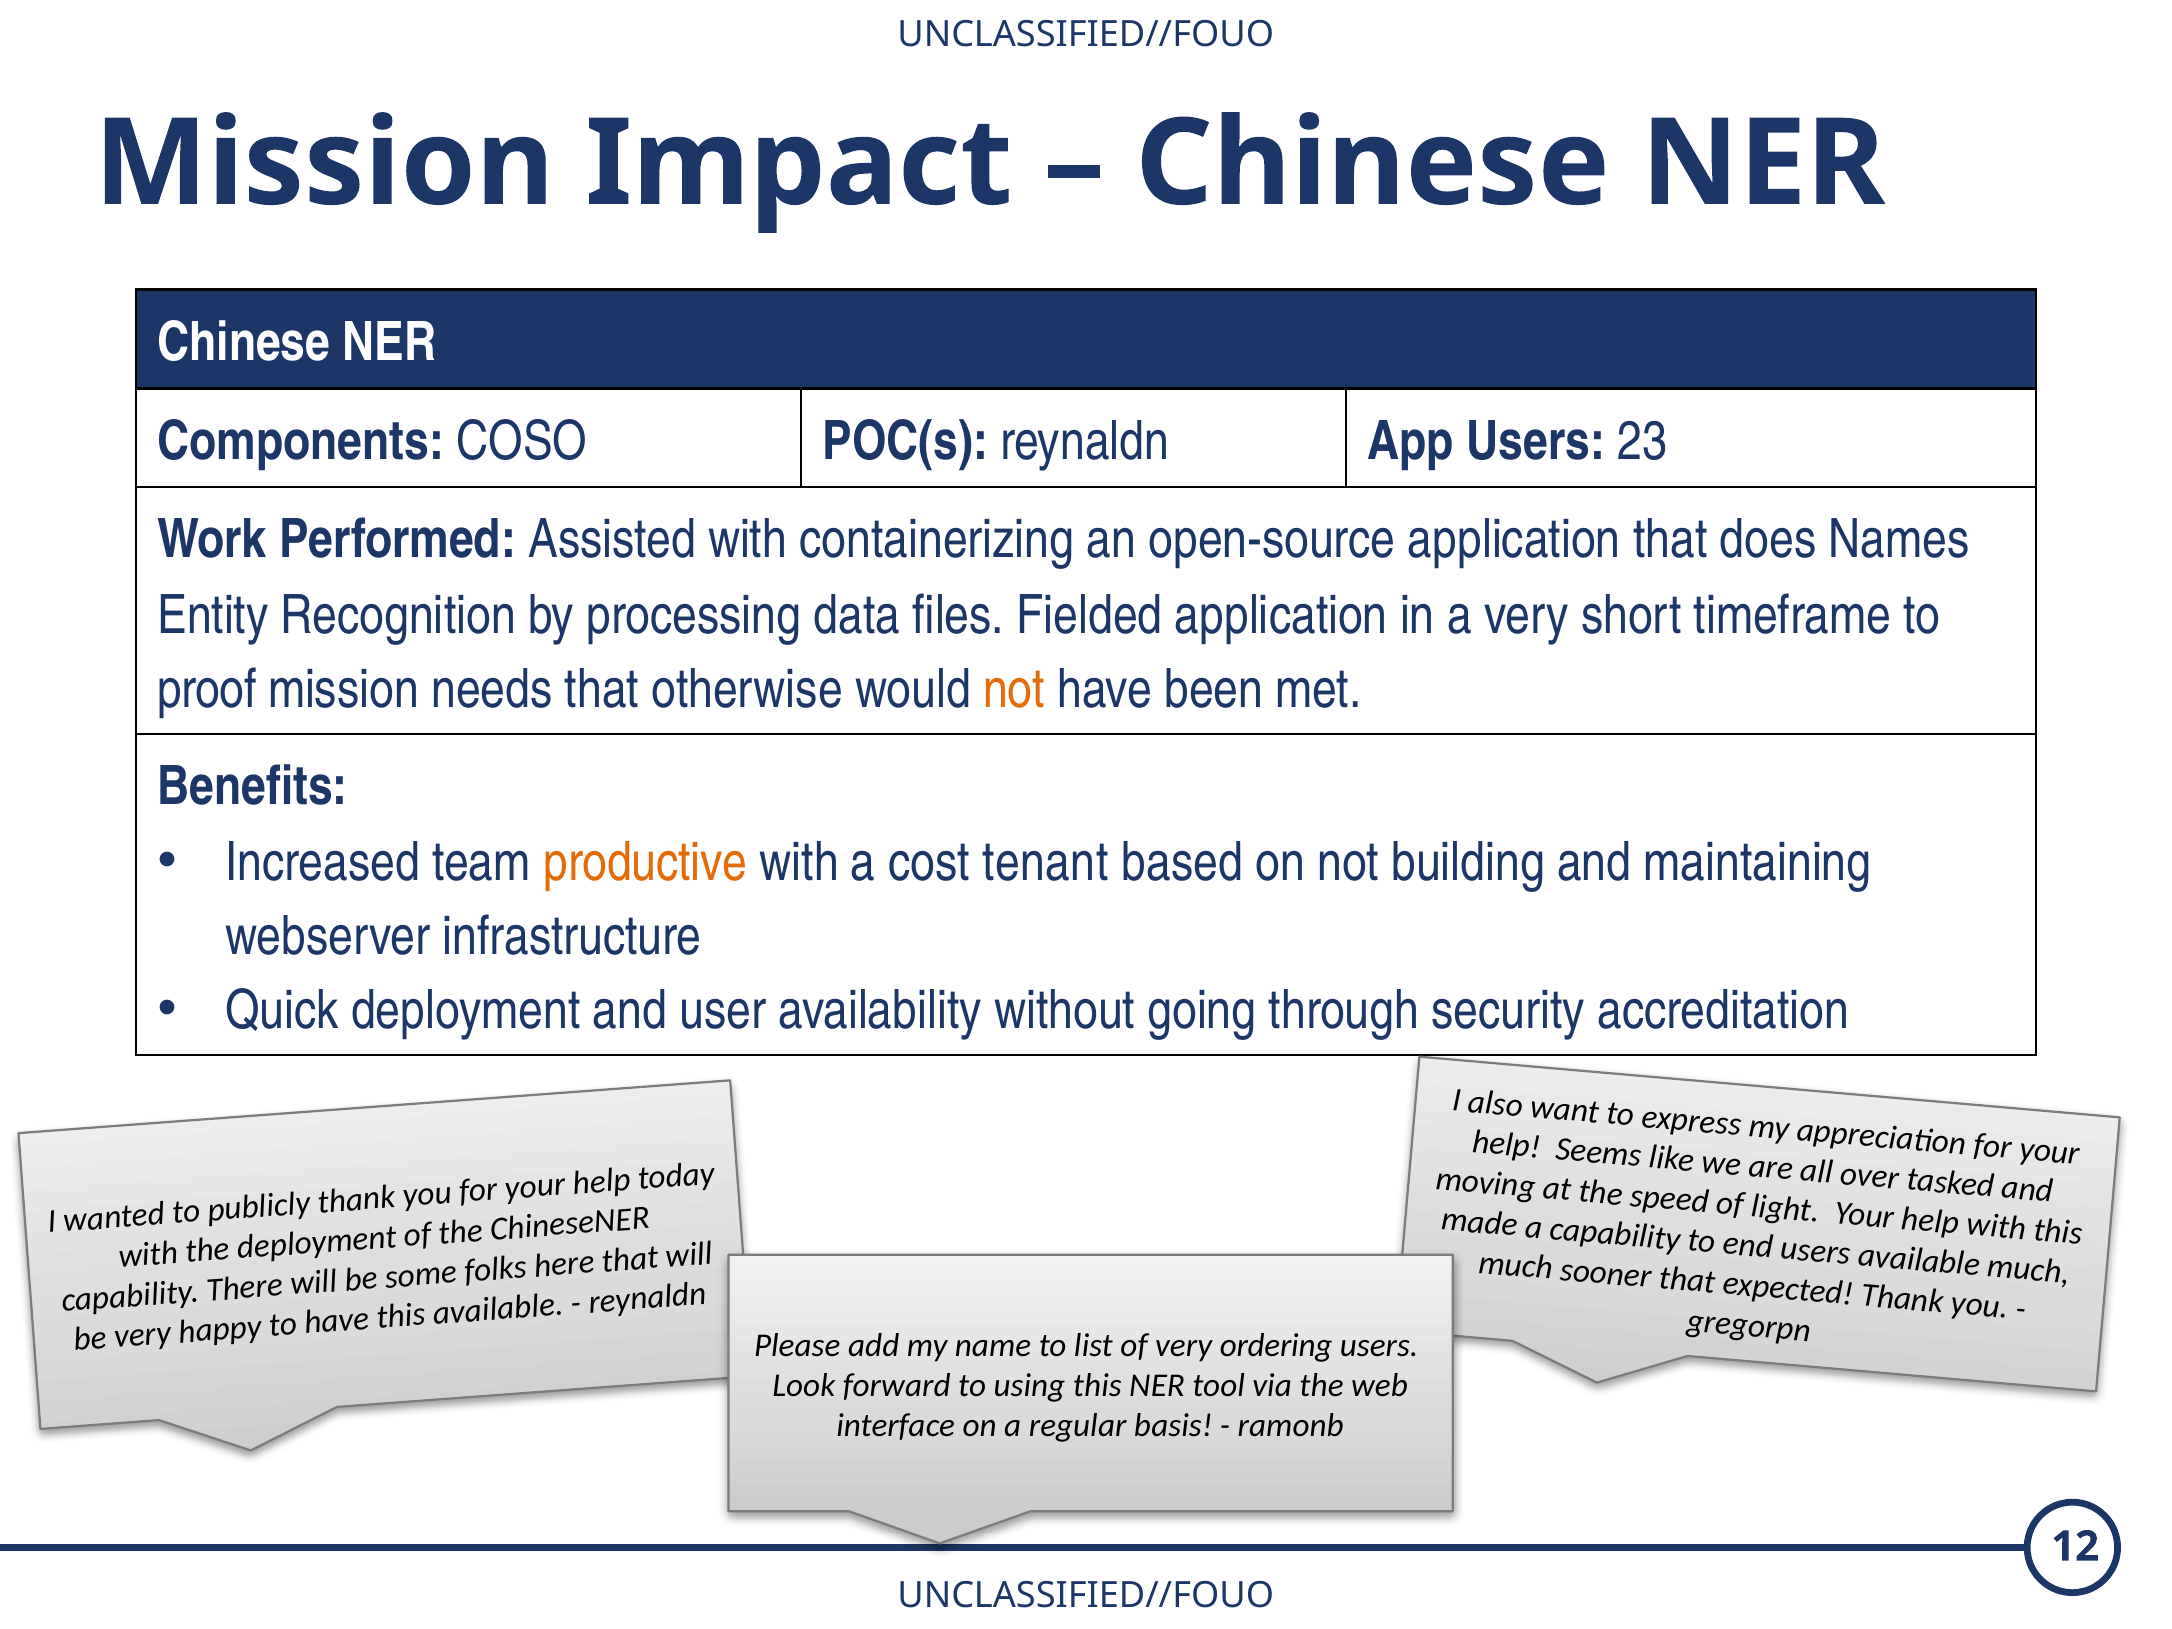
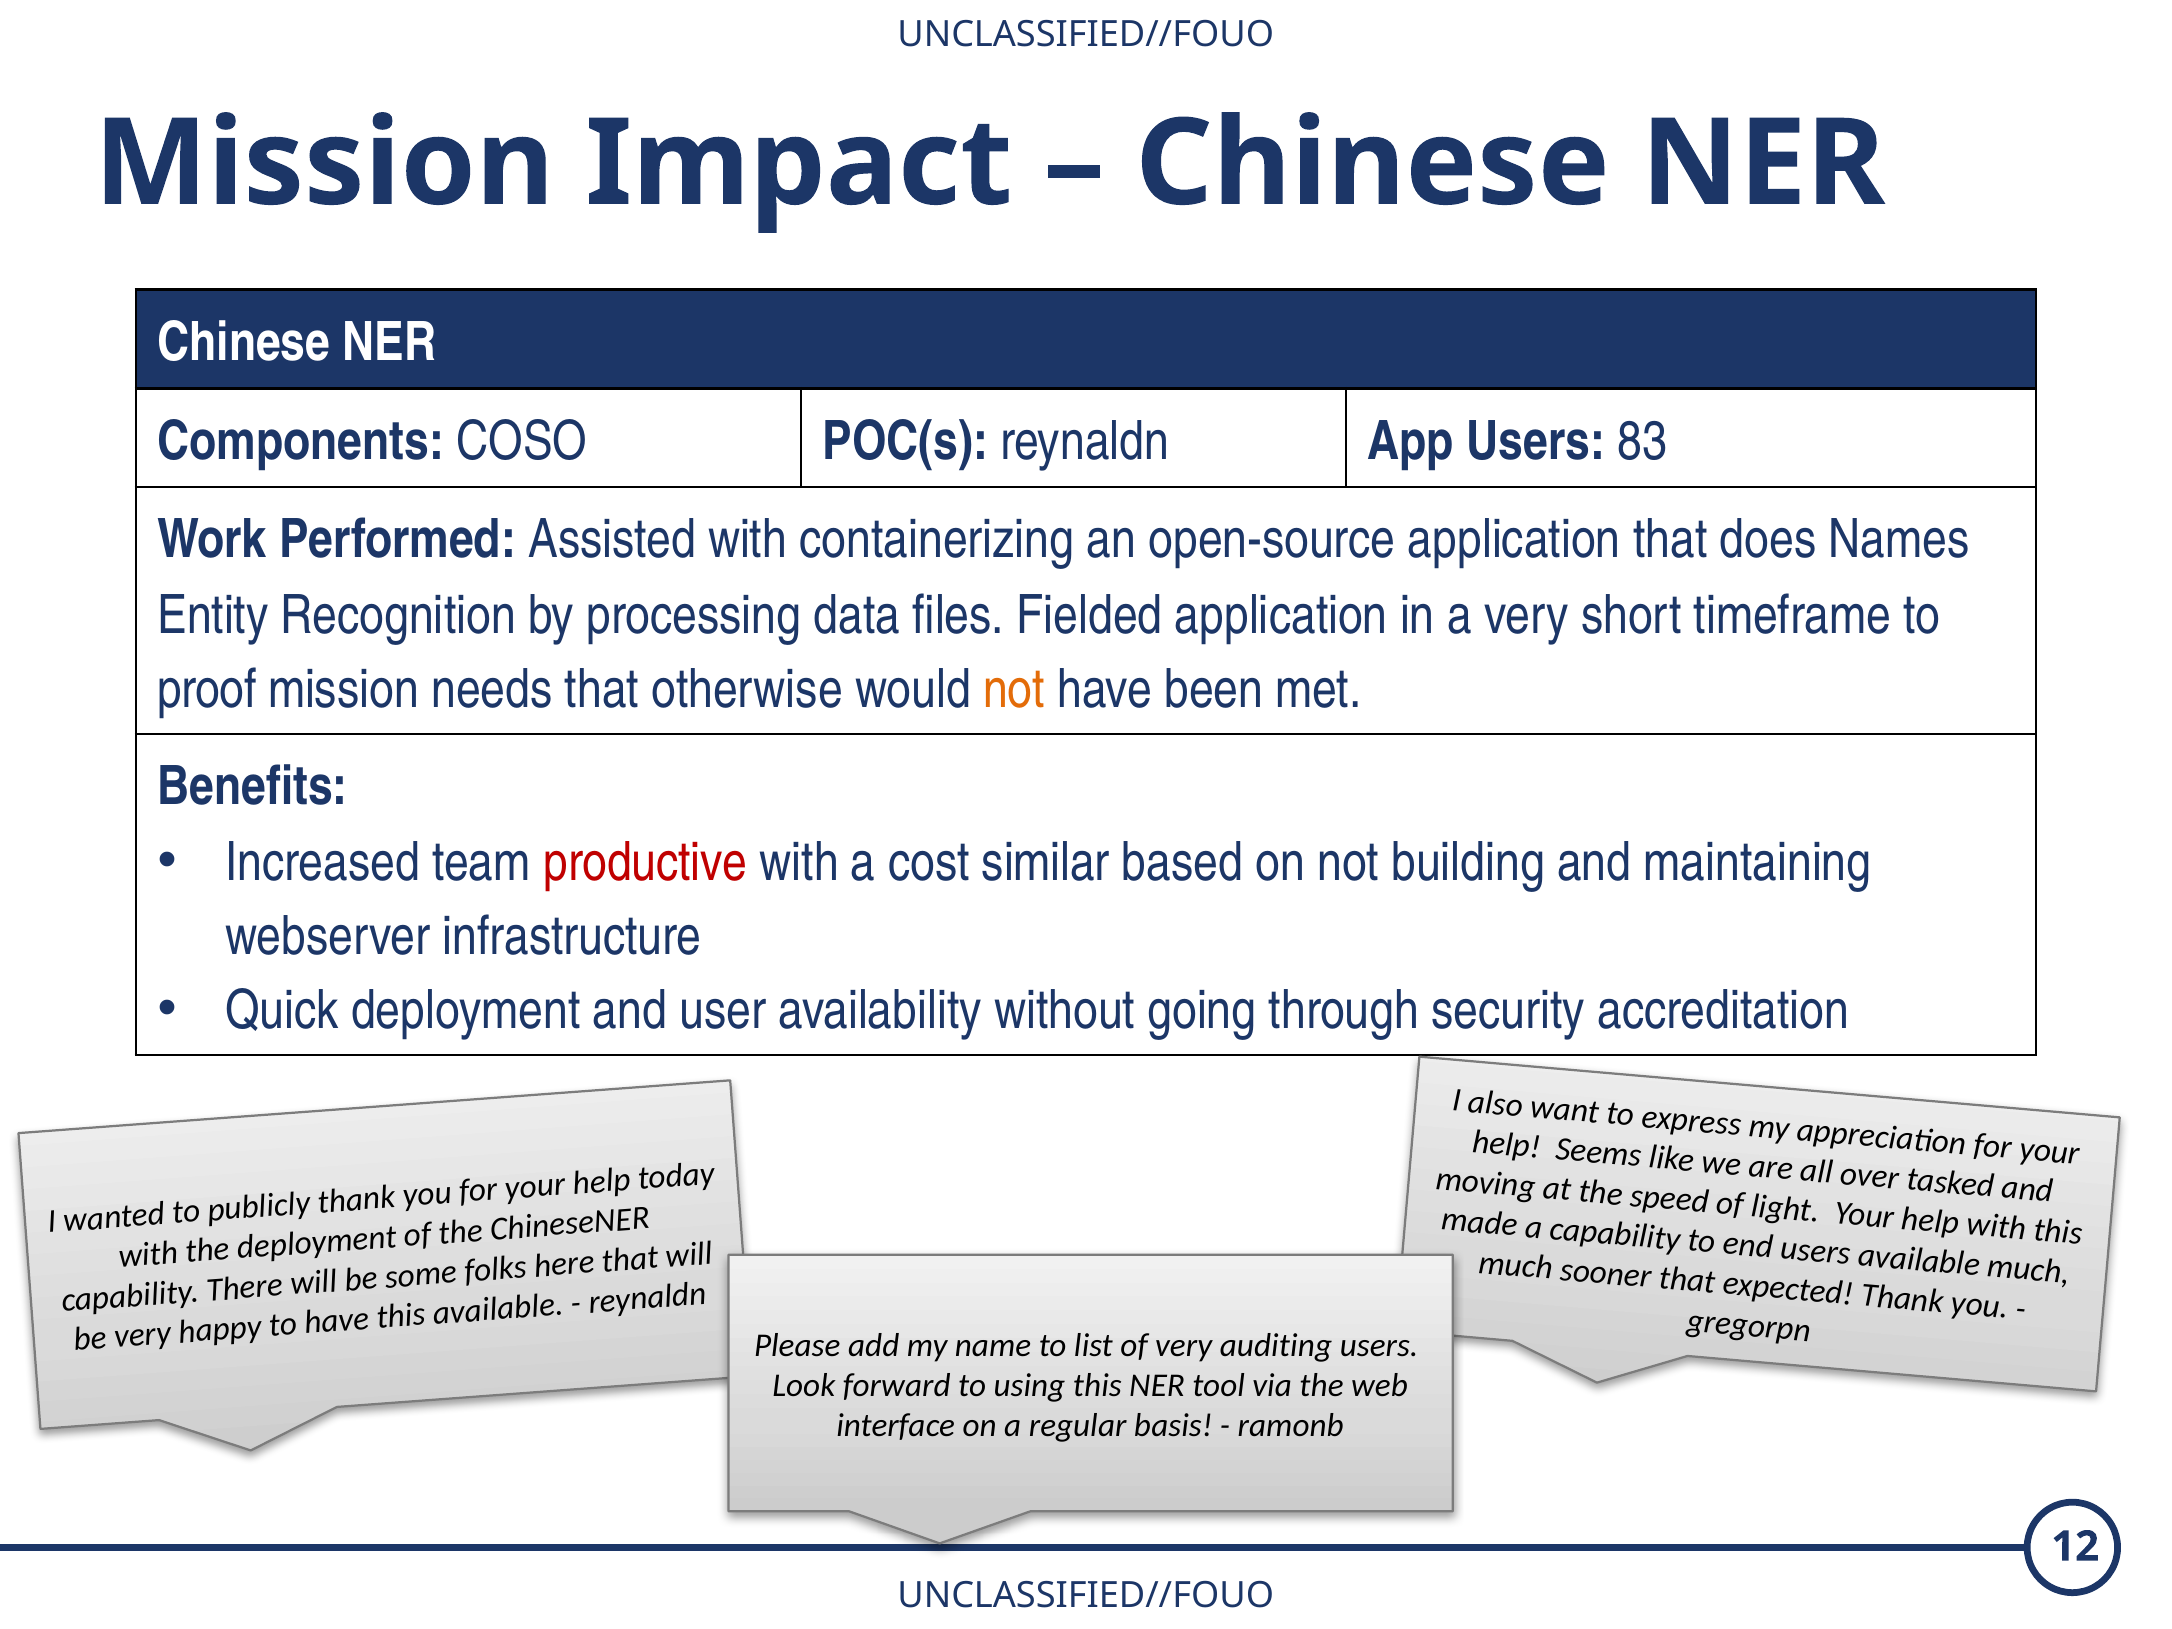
23: 23 -> 83
productive colour: orange -> red
tenant: tenant -> similar
ordering: ordering -> auditing
